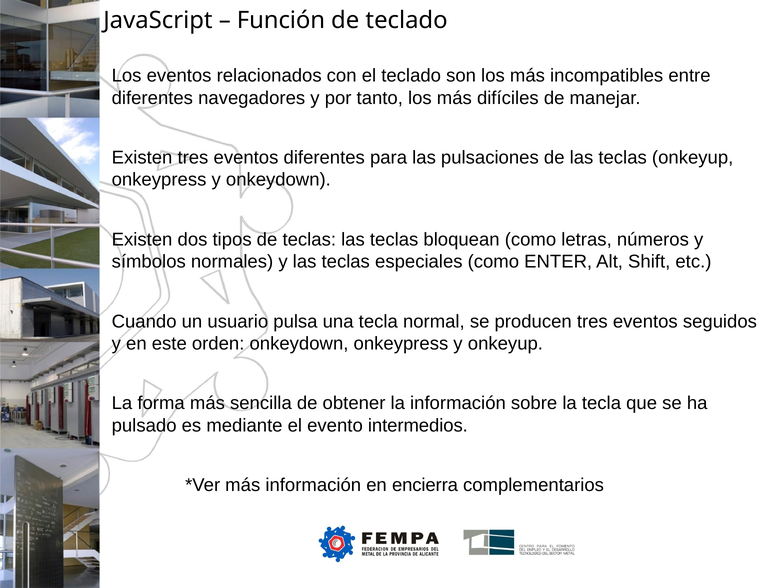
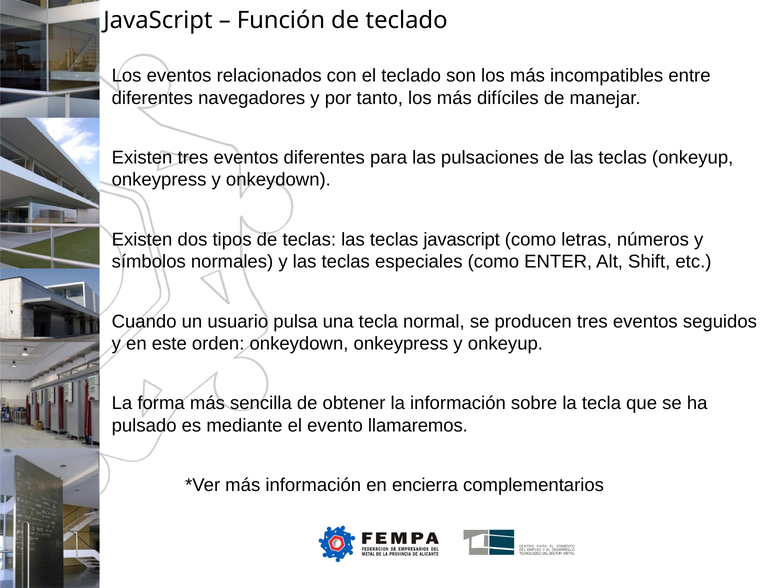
teclas bloquean: bloquean -> javascript
intermedios: intermedios -> llamaremos
